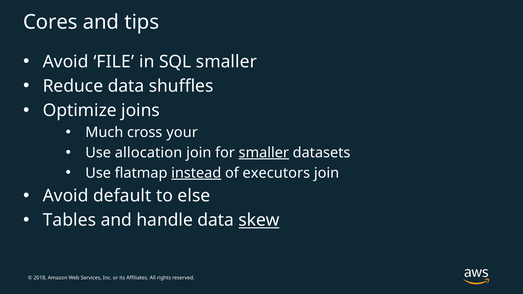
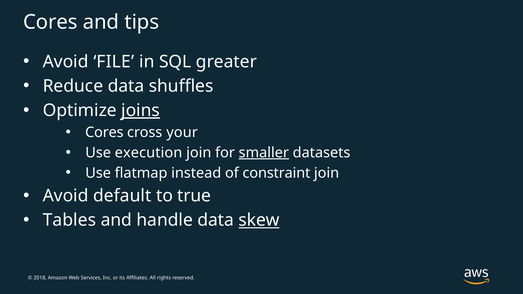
SQL smaller: smaller -> greater
joins underline: none -> present
Much at (104, 132): Much -> Cores
allocation: allocation -> execution
instead underline: present -> none
executors: executors -> constraint
else: else -> true
